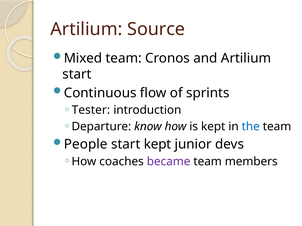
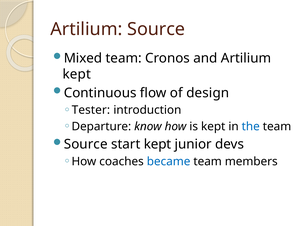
start at (77, 74): start -> kept
sprints: sprints -> design
People at (86, 144): People -> Source
became colour: purple -> blue
